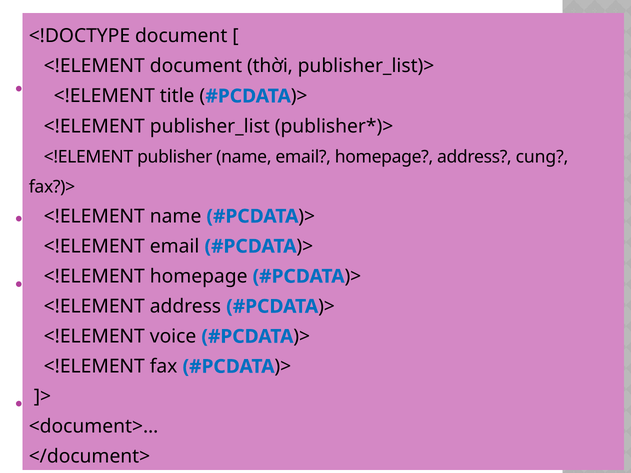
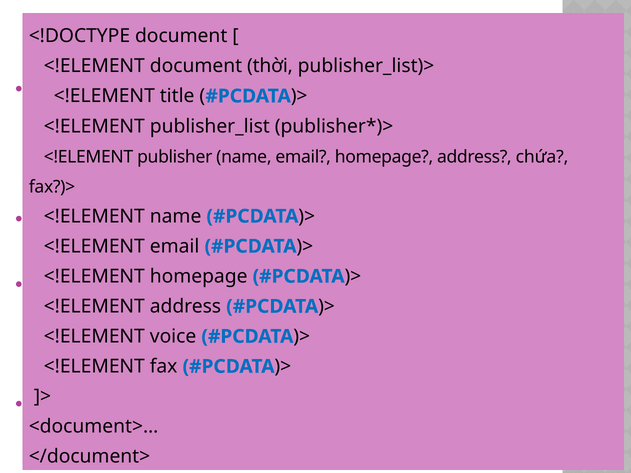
address cung: cung -> chứa
